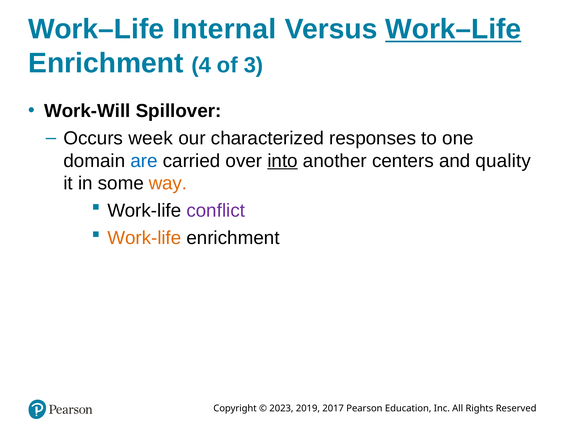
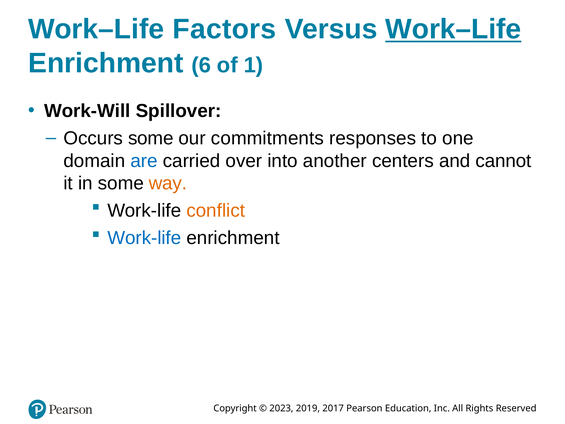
Internal: Internal -> Factors
4: 4 -> 6
3: 3 -> 1
Occurs week: week -> some
characterized: characterized -> commitments
into underline: present -> none
quality: quality -> cannot
conflict colour: purple -> orange
Work-life at (144, 238) colour: orange -> blue
